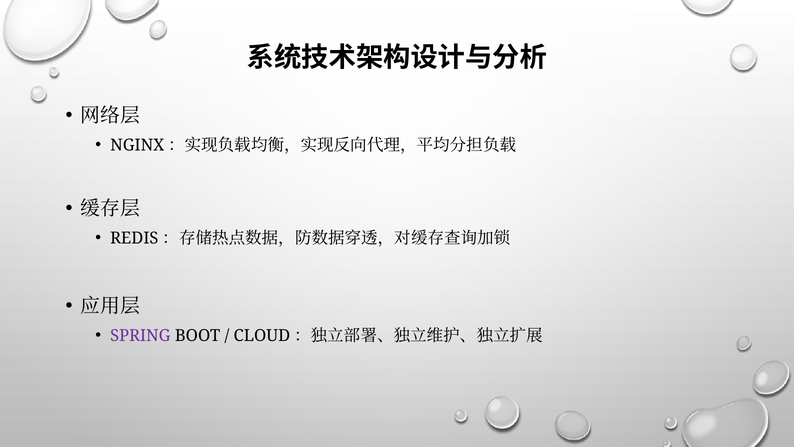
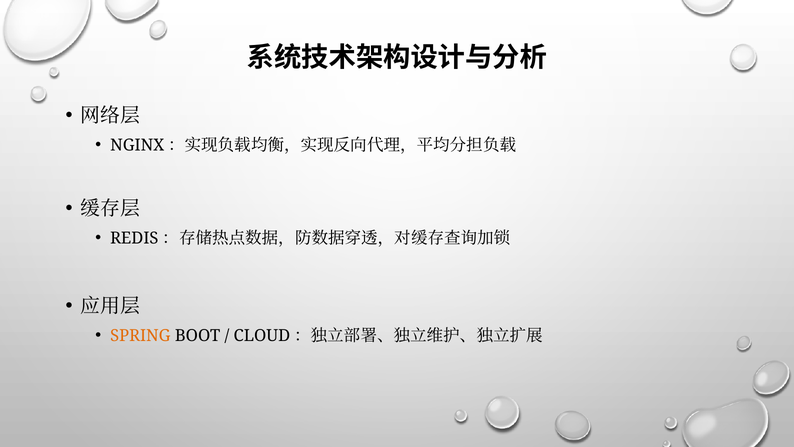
SPRING colour: purple -> orange
